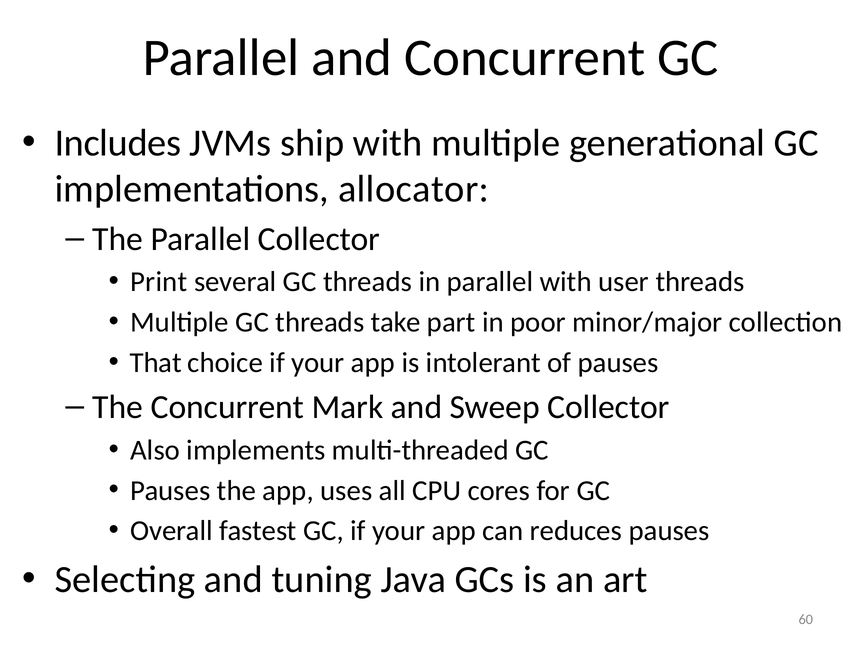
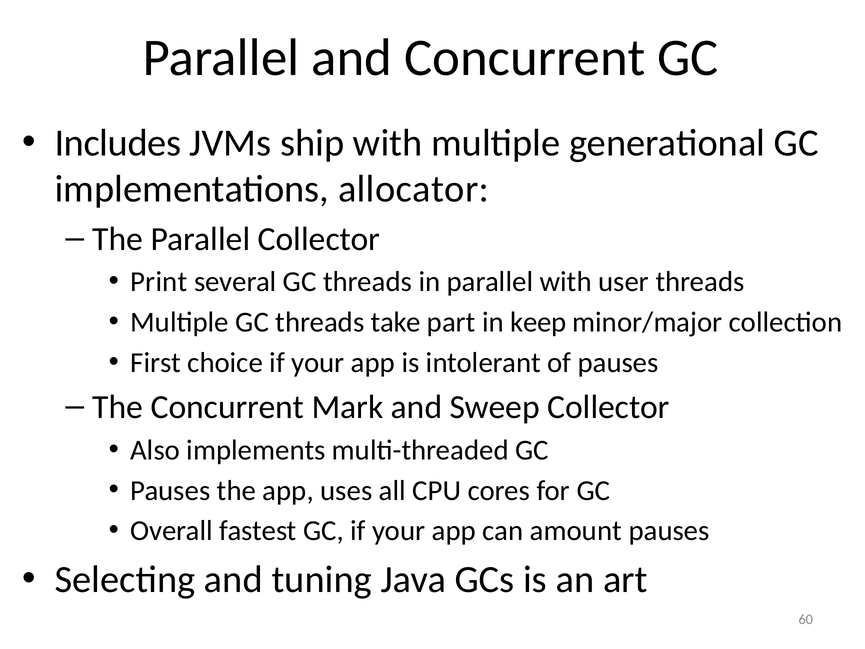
poor: poor -> keep
That: That -> First
reduces: reduces -> amount
